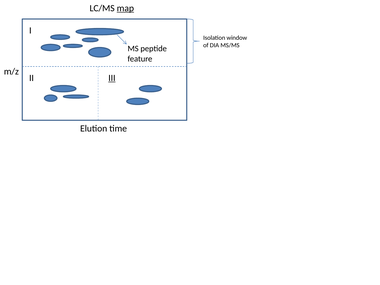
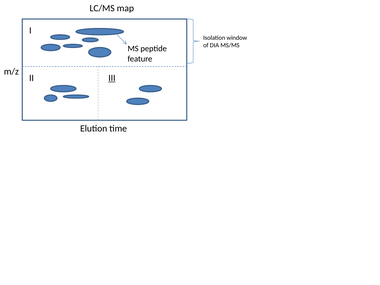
map underline: present -> none
